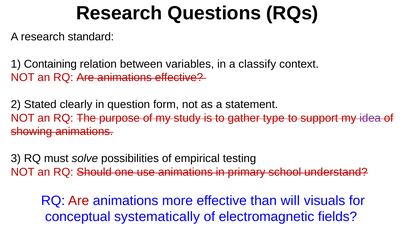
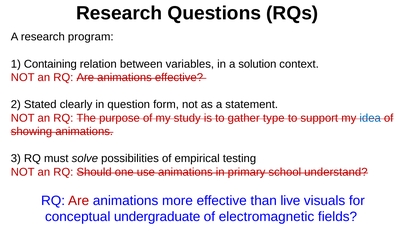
standard: standard -> program
classify: classify -> solution
idea colour: purple -> blue
will: will -> live
systematically: systematically -> undergraduate
